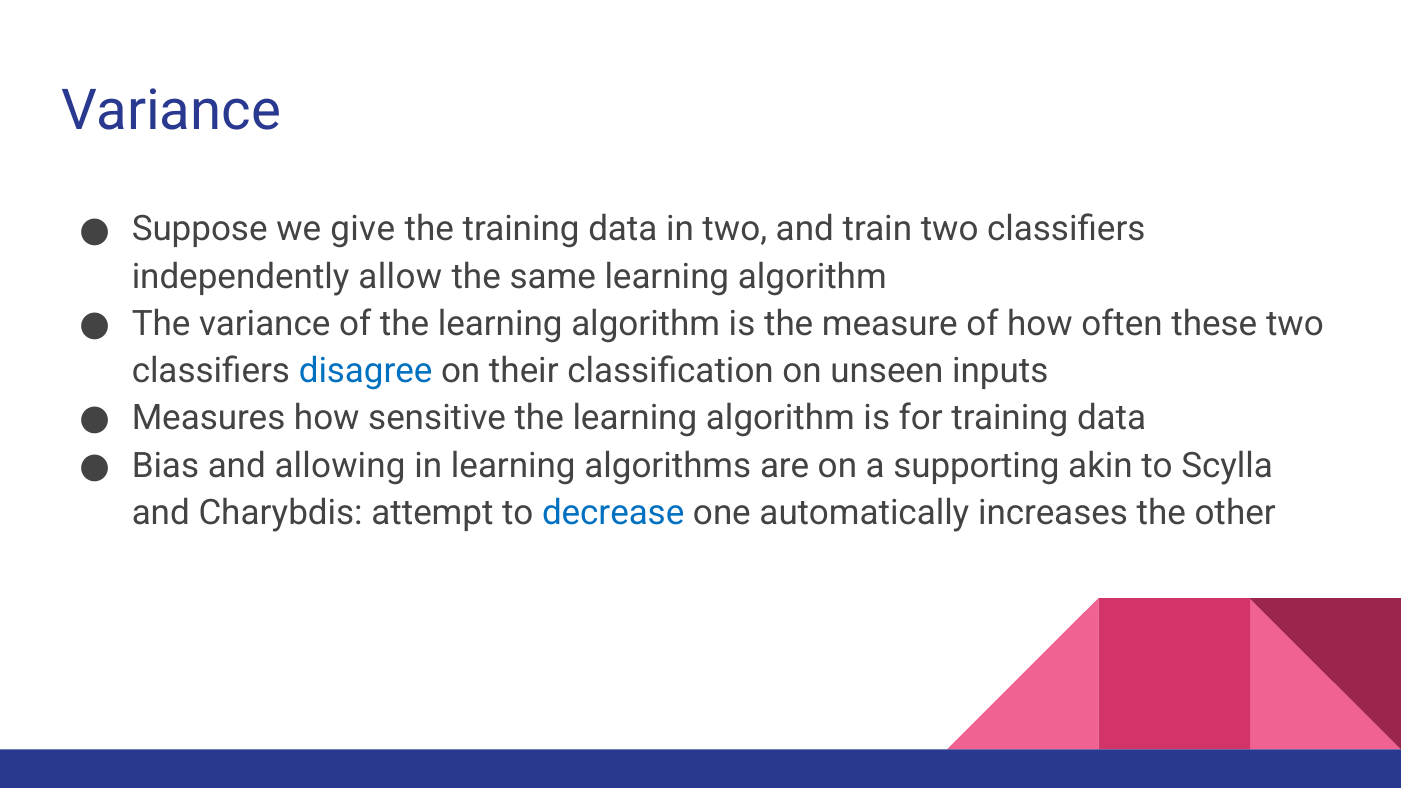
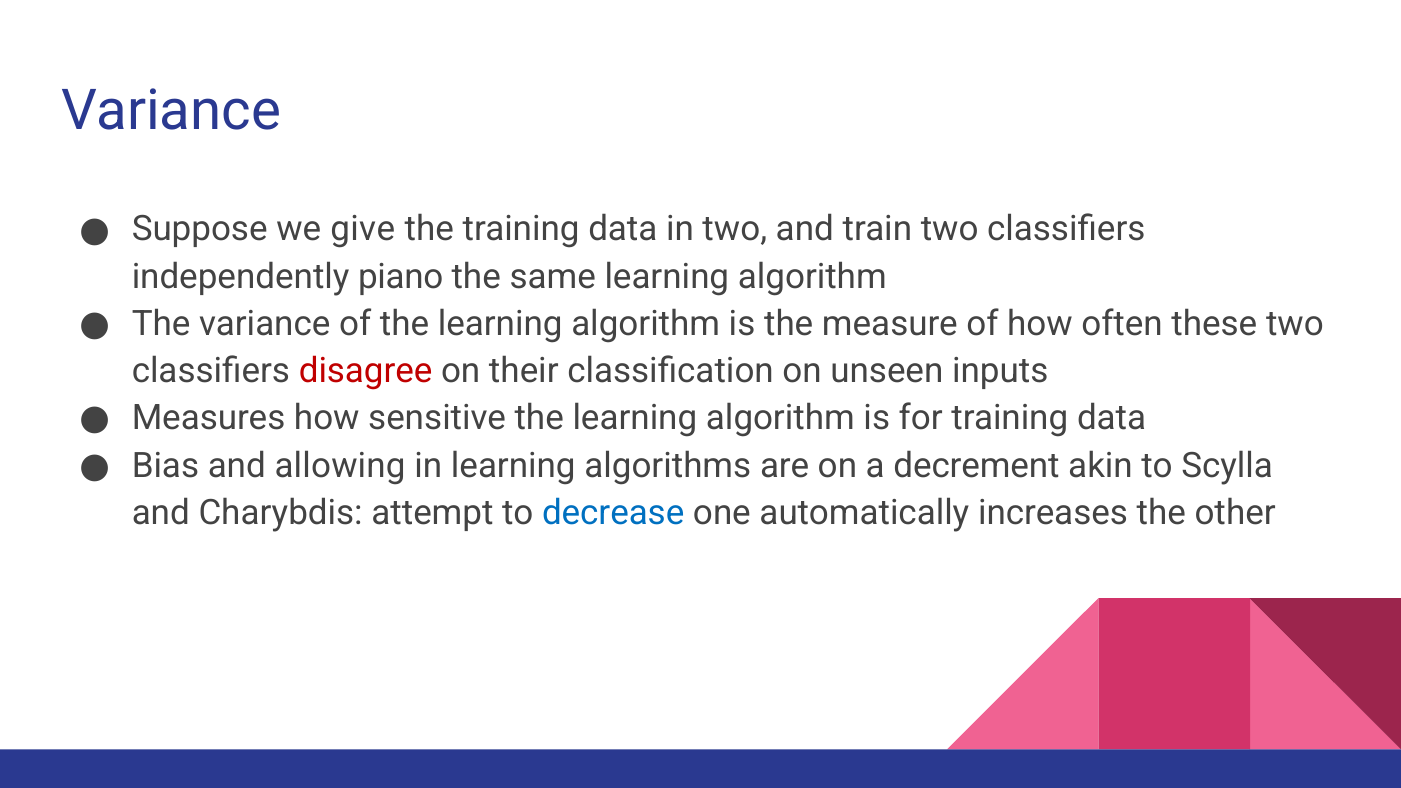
allow: allow -> piano
disagree colour: blue -> red
supporting: supporting -> decrement
